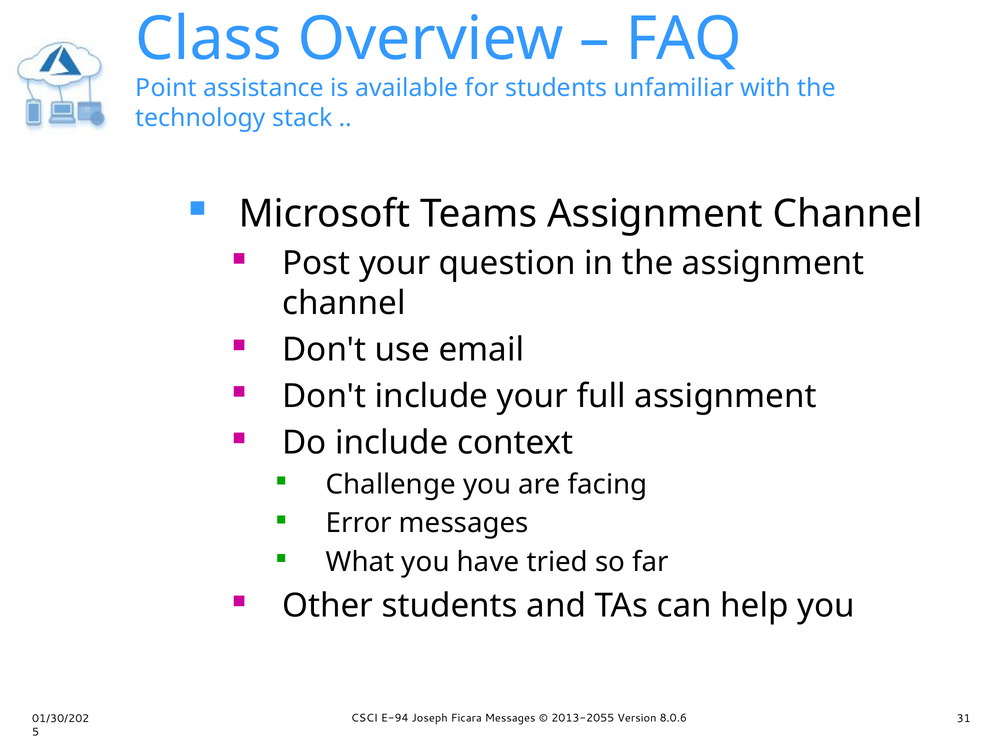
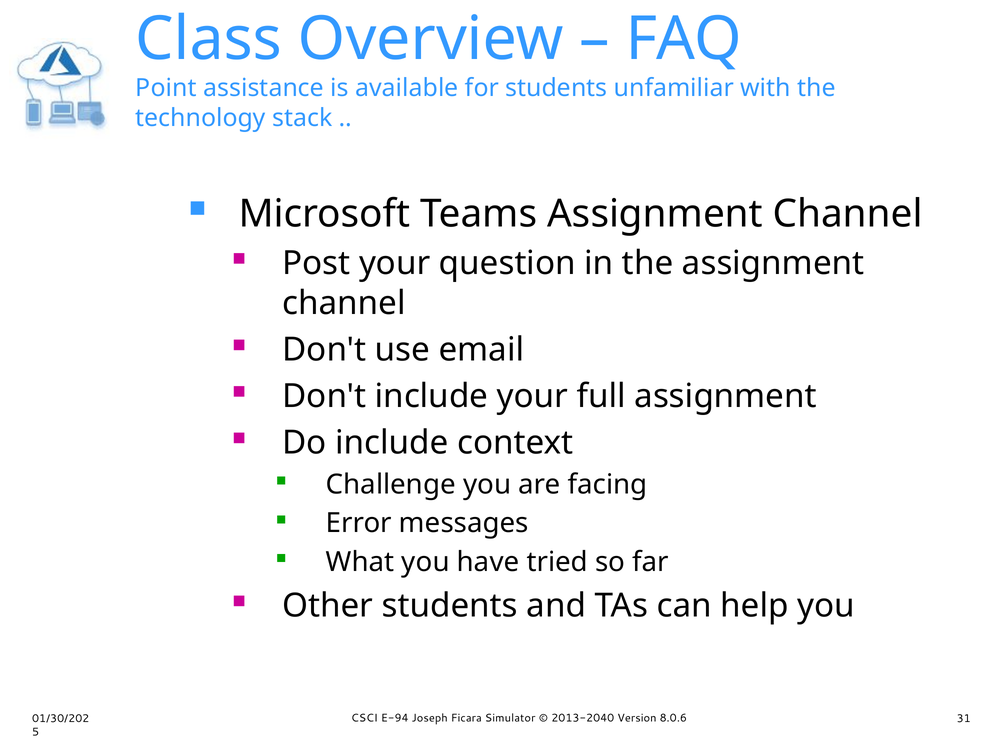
Ficara Messages: Messages -> Simulator
2013-2055: 2013-2055 -> 2013-2040
